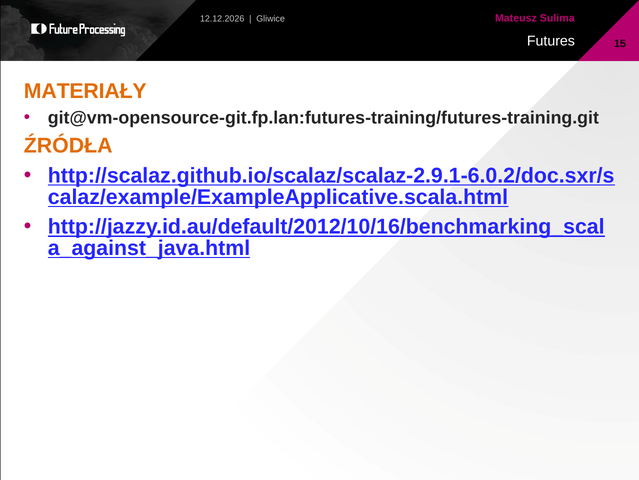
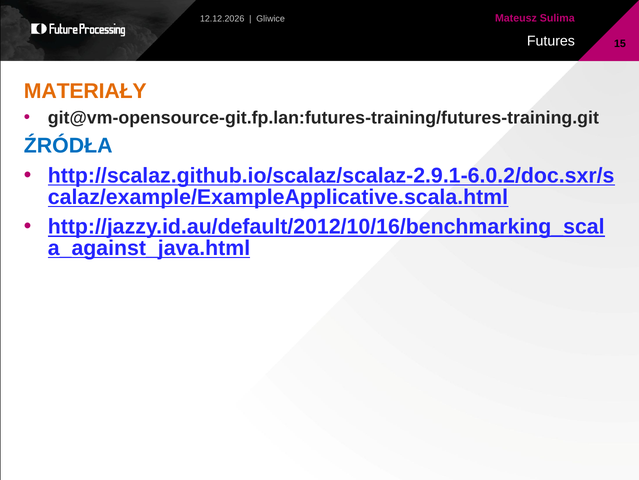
ŹRÓDŁA colour: orange -> blue
